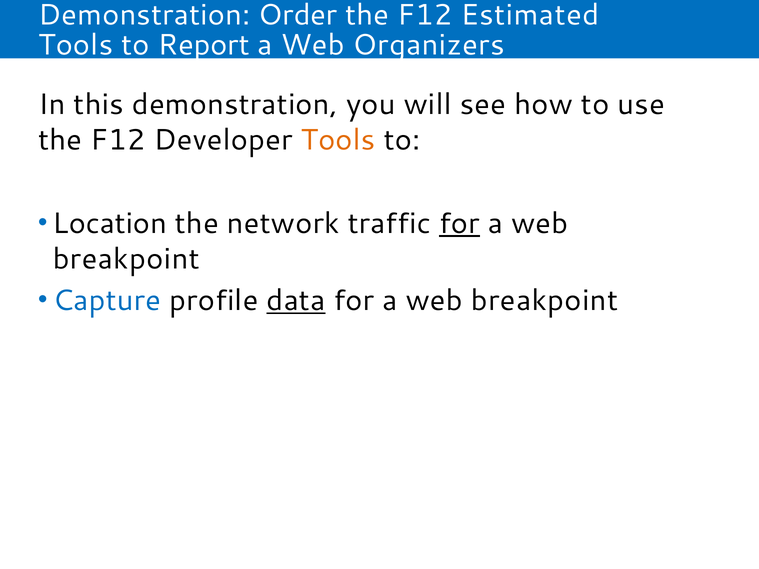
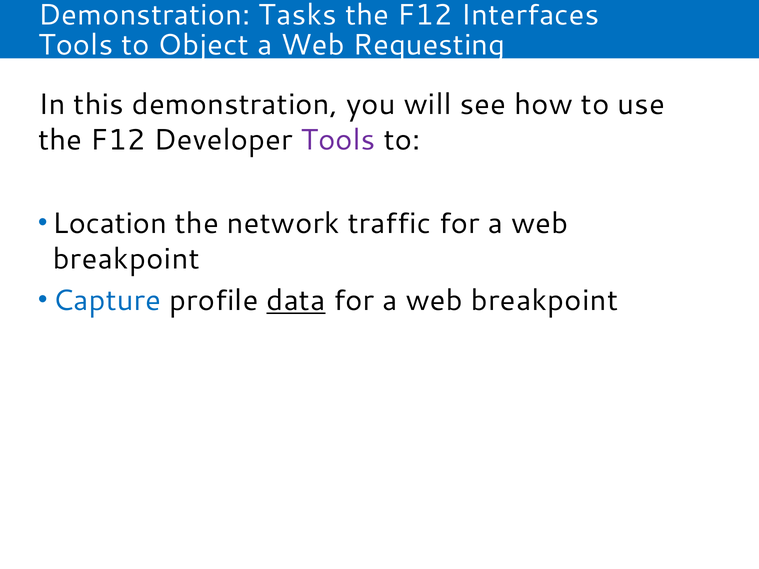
Order: Order -> Tasks
Estimated: Estimated -> Interfaces
Report: Report -> Object
Organizers: Organizers -> Requesting
Tools at (338, 140) colour: orange -> purple
for at (459, 224) underline: present -> none
